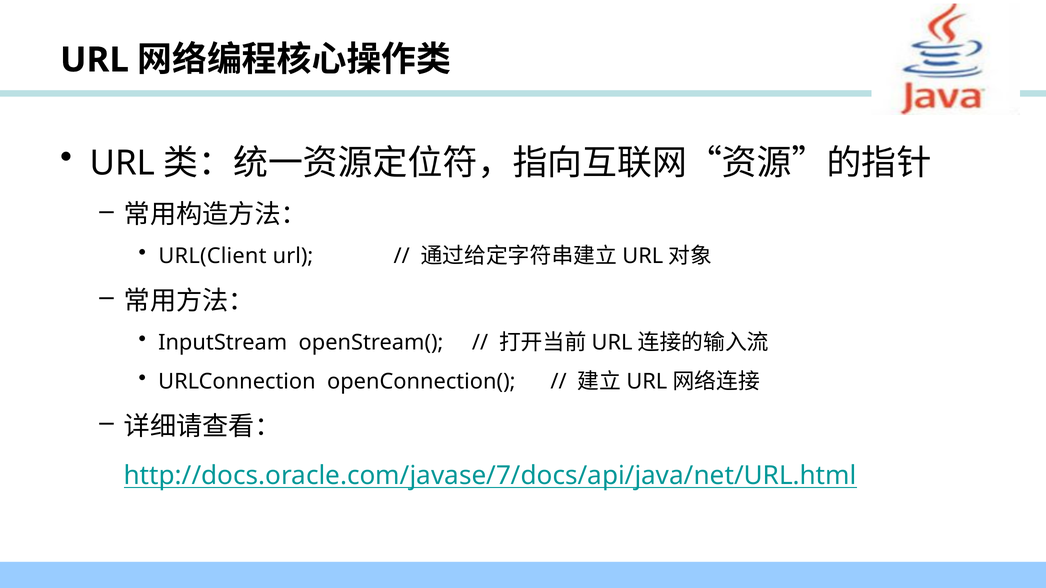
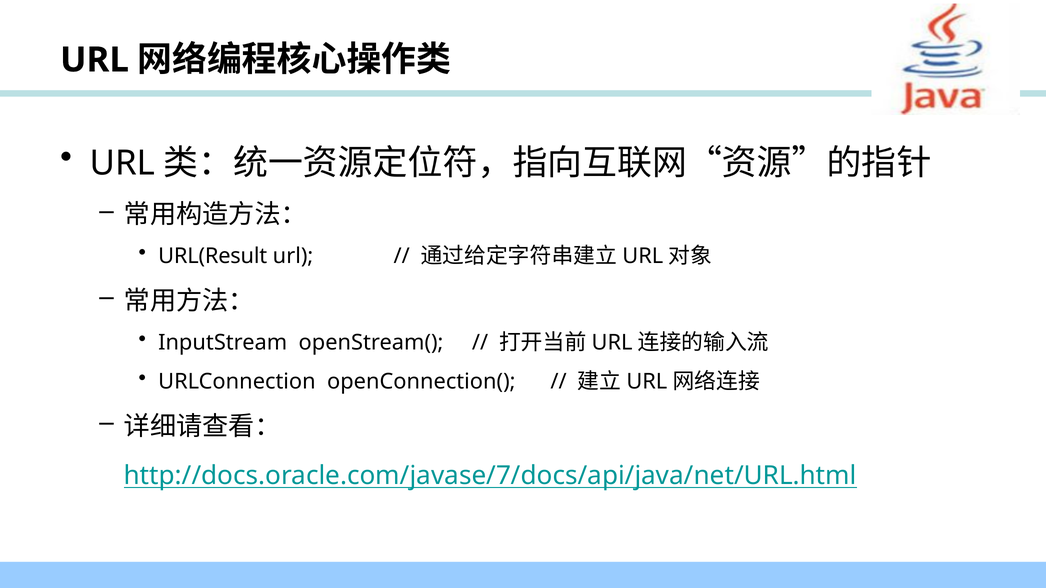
URL(Client: URL(Client -> URL(Result
